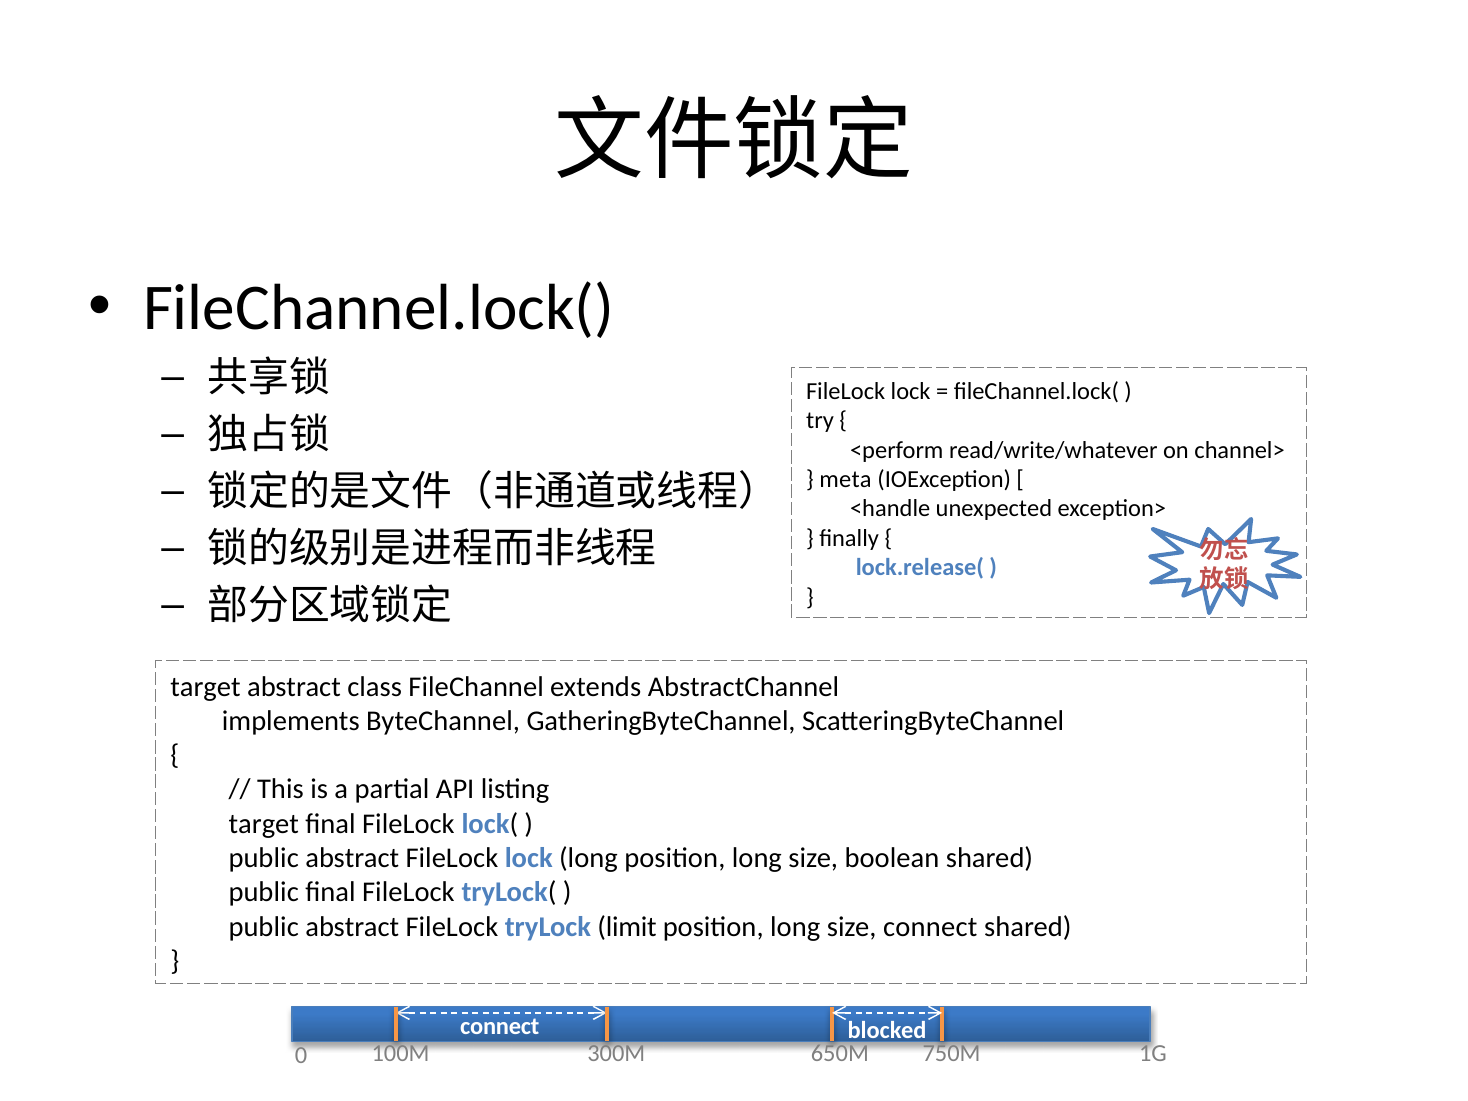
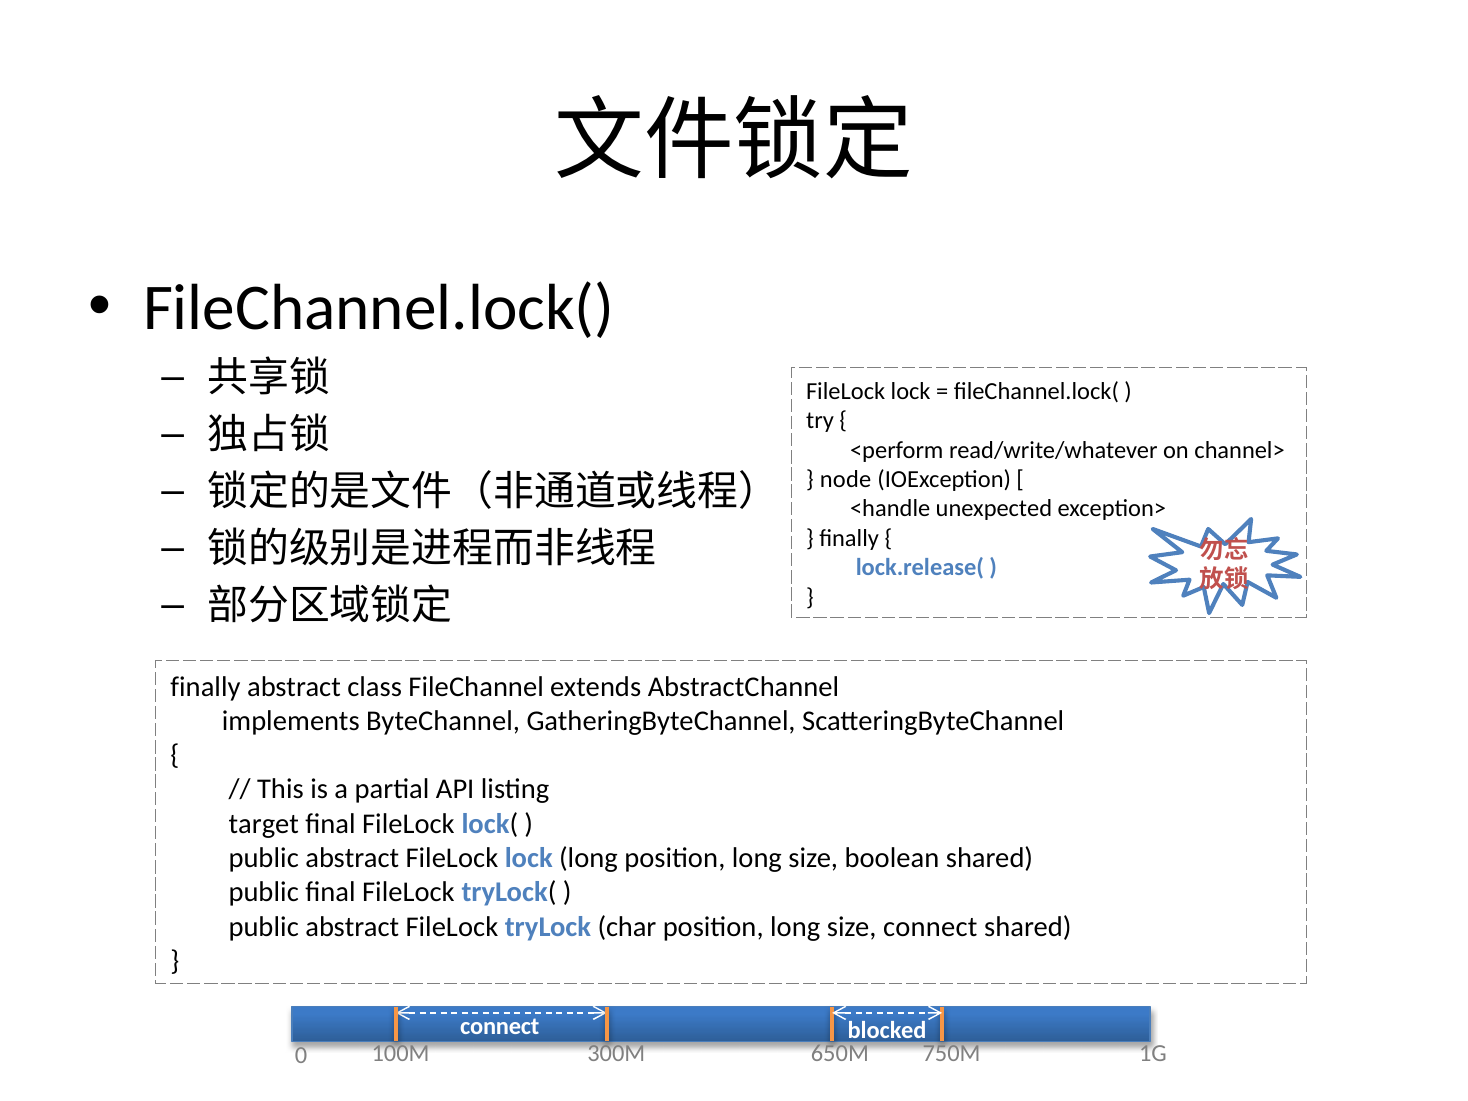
meta: meta -> node
target at (206, 687): target -> finally
limit: limit -> char
